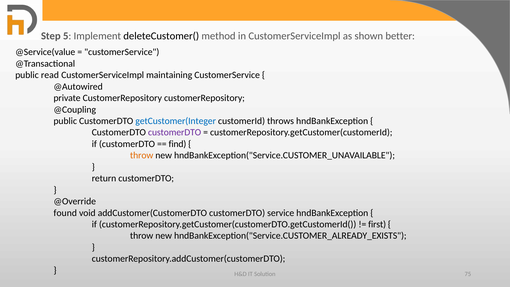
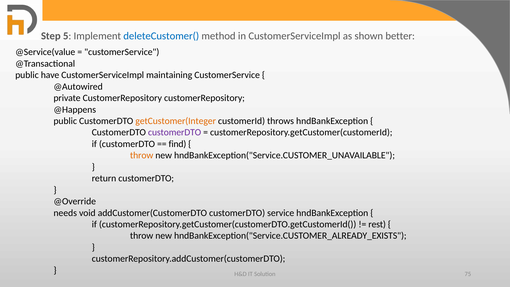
deleteCustomer( colour: black -> blue
read: read -> have
@Coupling: @Coupling -> @Happens
getCustomer(Integer colour: blue -> orange
found: found -> needs
first: first -> rest
